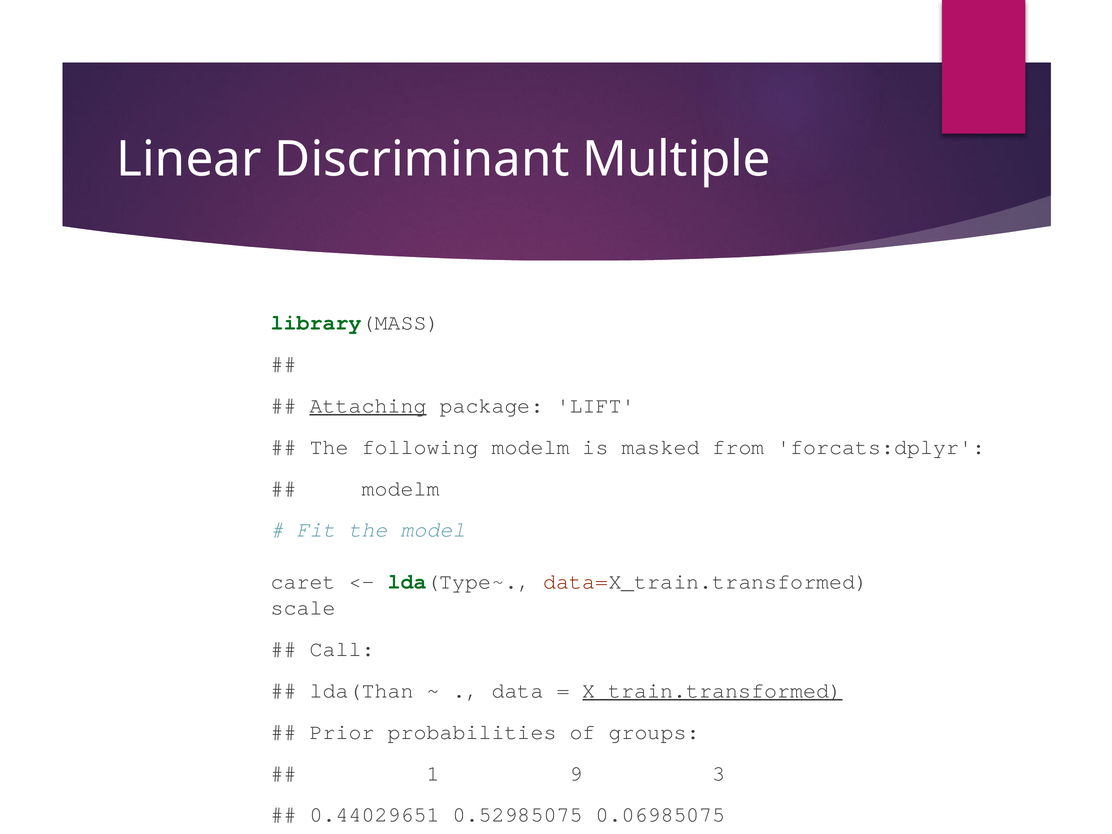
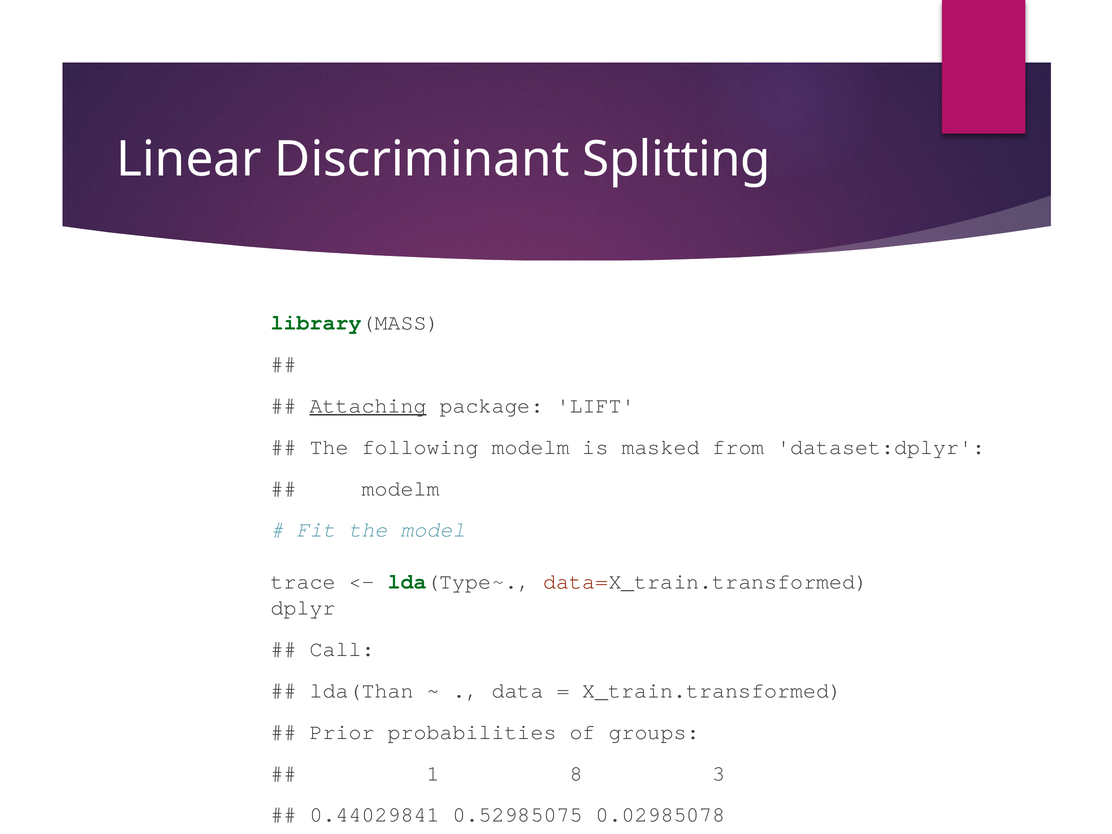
Multiple: Multiple -> Splitting
forcats:dplyr: forcats:dplyr -> dataset:dplyr
caret: caret -> trace
scale: scale -> dplyr
X_train.transformed underline: present -> none
9: 9 -> 8
0.44029651: 0.44029651 -> 0.44029841
0.06985075: 0.06985075 -> 0.02985078
